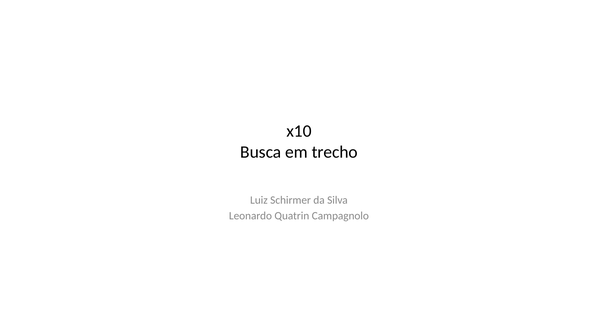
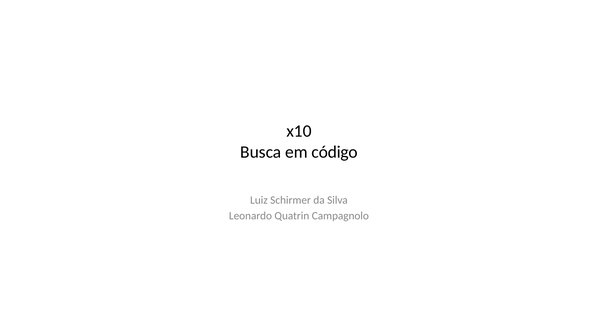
trecho: trecho -> código
